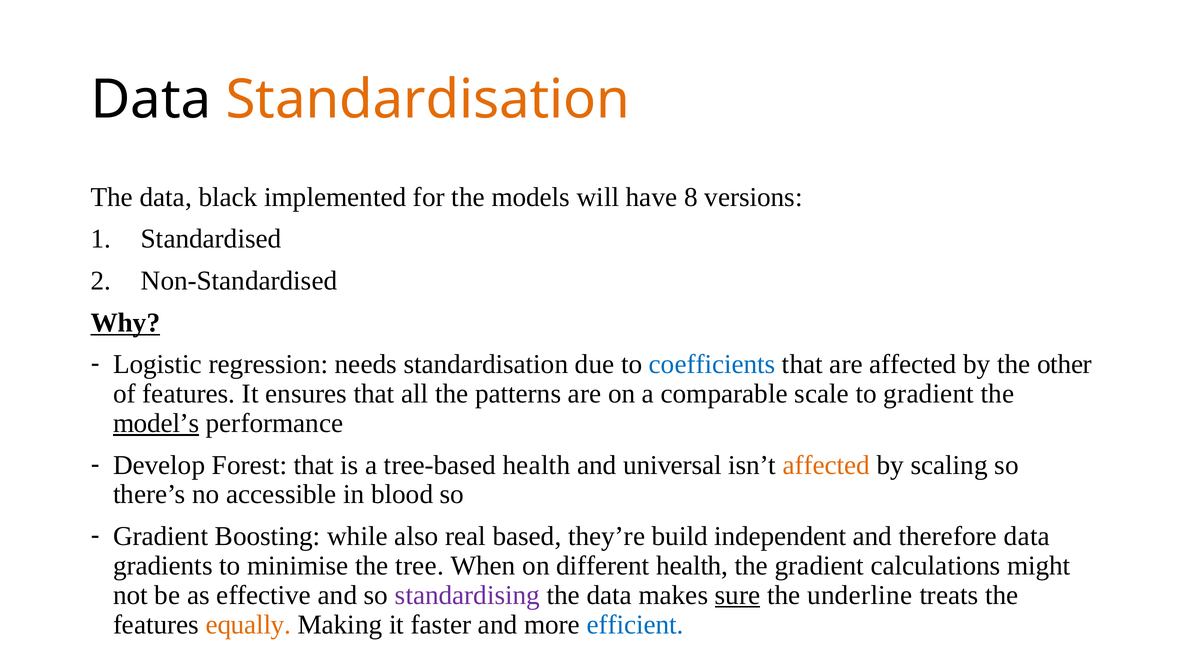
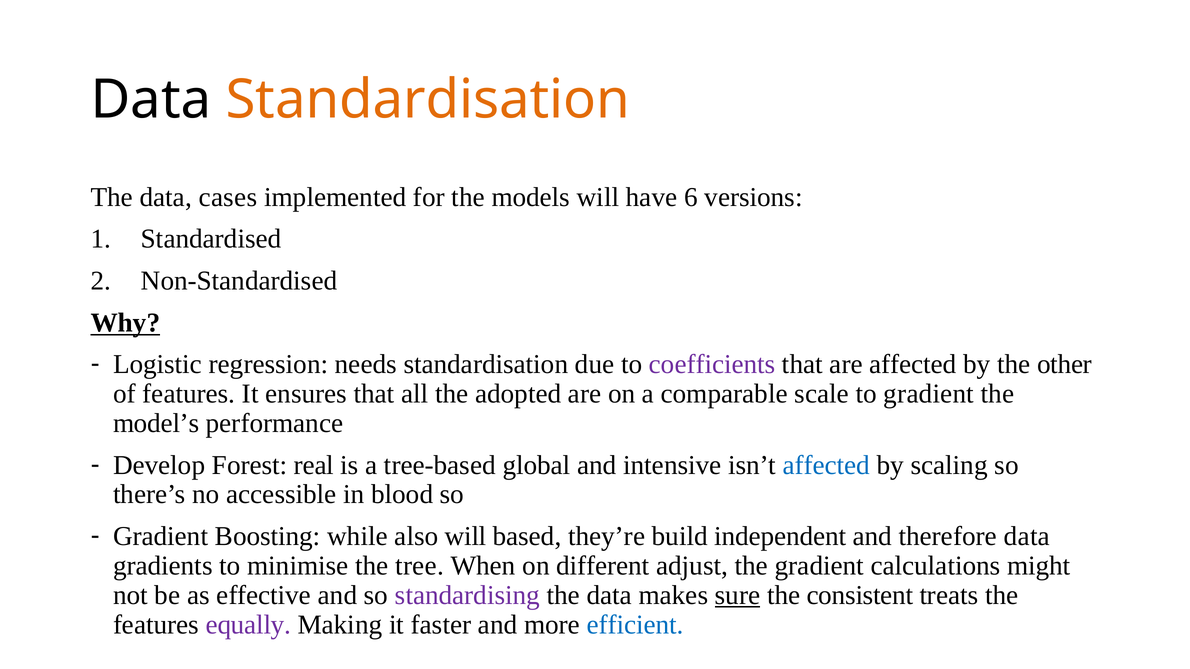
black: black -> cases
8: 8 -> 6
coefficients colour: blue -> purple
patterns: patterns -> adopted
model’s underline: present -> none
Forest that: that -> real
tree-based health: health -> global
universal: universal -> intensive
affected at (826, 465) colour: orange -> blue
also real: real -> will
different health: health -> adjust
underline: underline -> consistent
equally colour: orange -> purple
